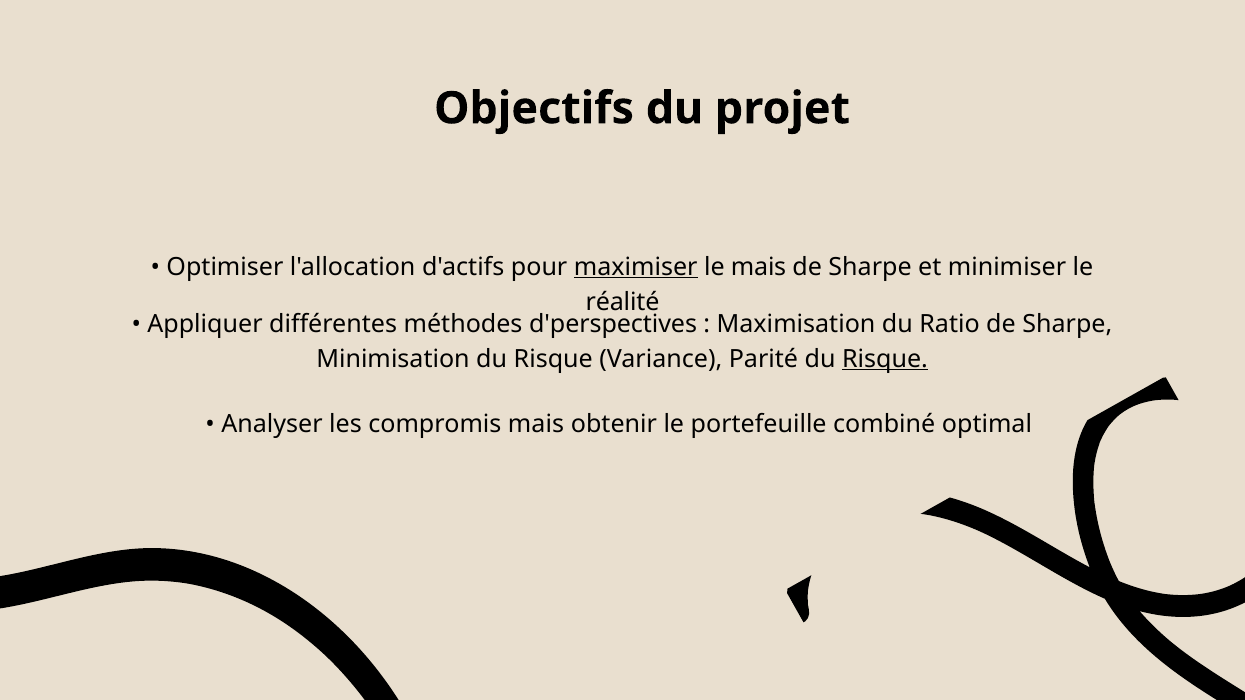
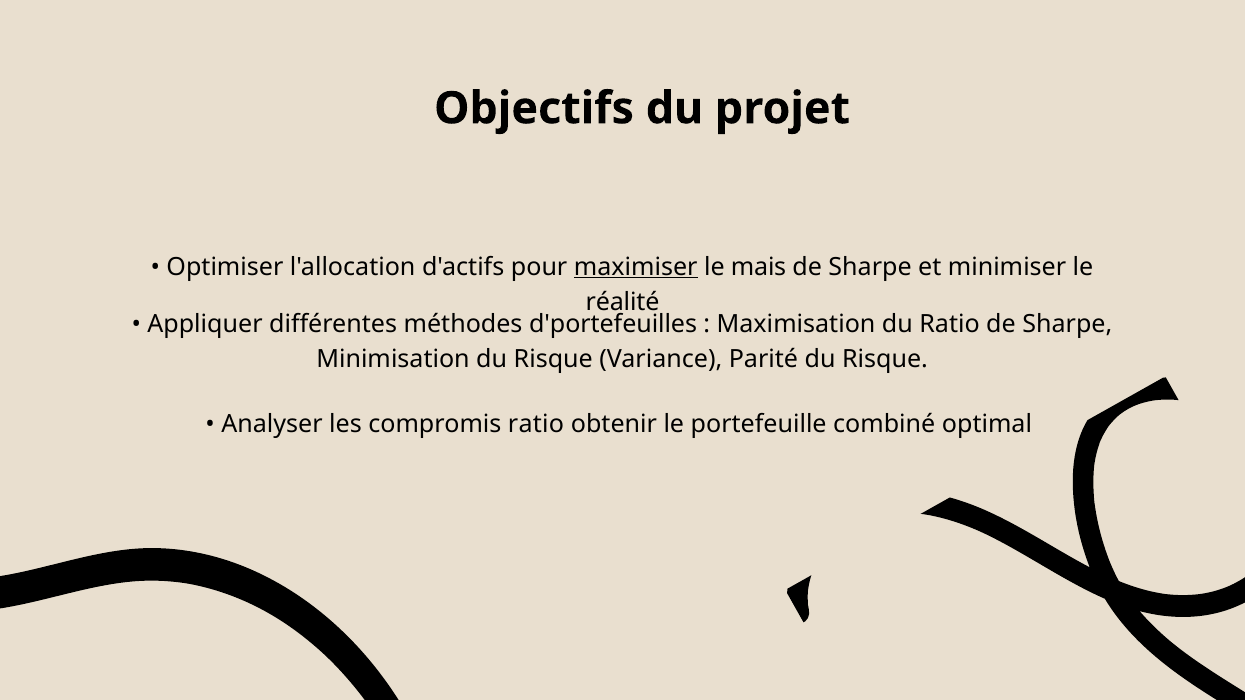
d'perspectives: d'perspectives -> d'portefeuilles
Risque at (885, 359) underline: present -> none
mais at (536, 424): mais -> ratio
